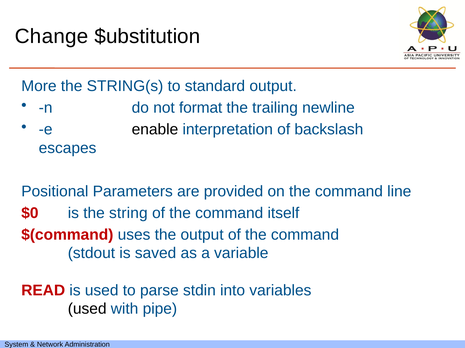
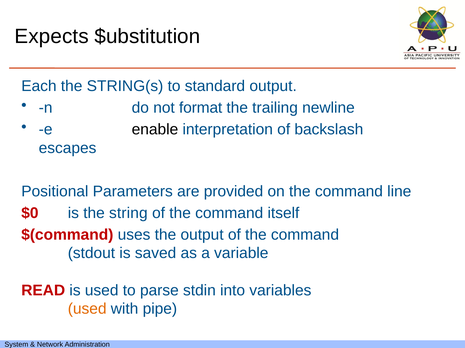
Change: Change -> Expects
More: More -> Each
used at (87, 310) colour: black -> orange
